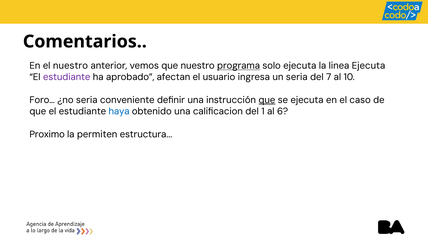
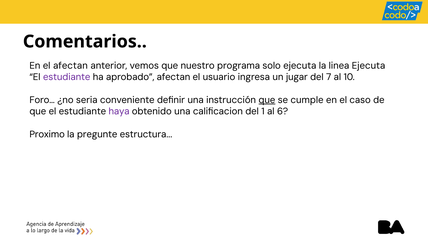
el nuestro: nuestro -> afectan
programa underline: present -> none
un seria: seria -> jugar
se ejecuta: ejecuta -> cumple
haya colour: blue -> purple
permiten: permiten -> pregunte
